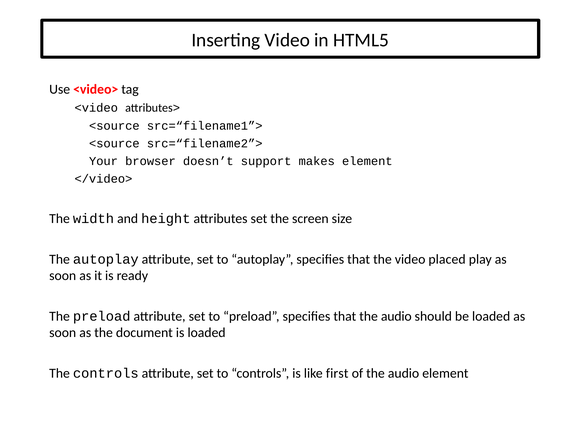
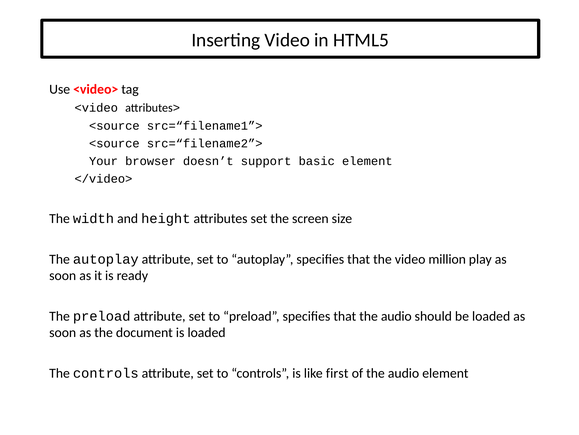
makes: makes -> basic
placed: placed -> million
